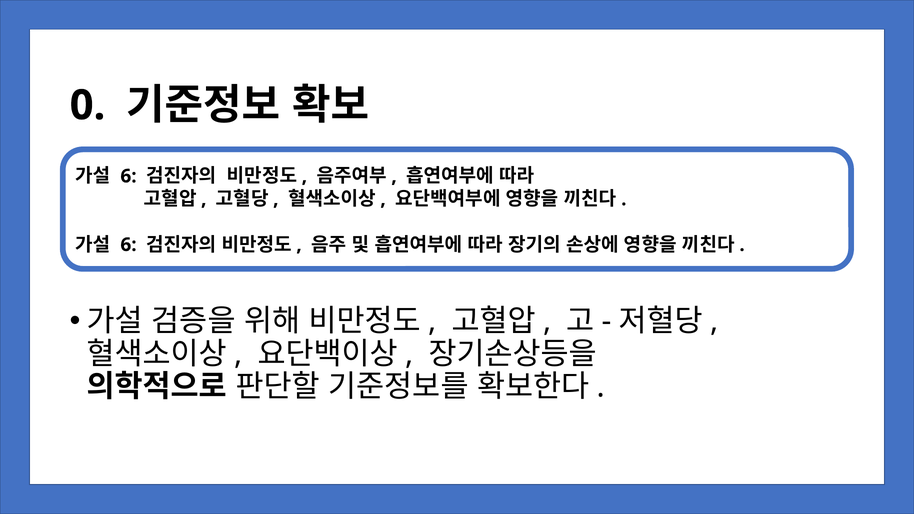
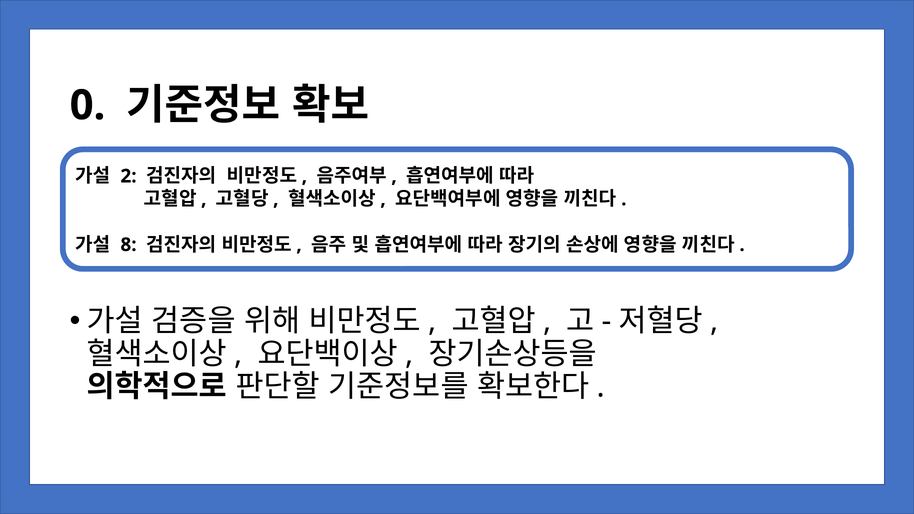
6 at (129, 176): 6 -> 2
6 at (129, 245): 6 -> 8
